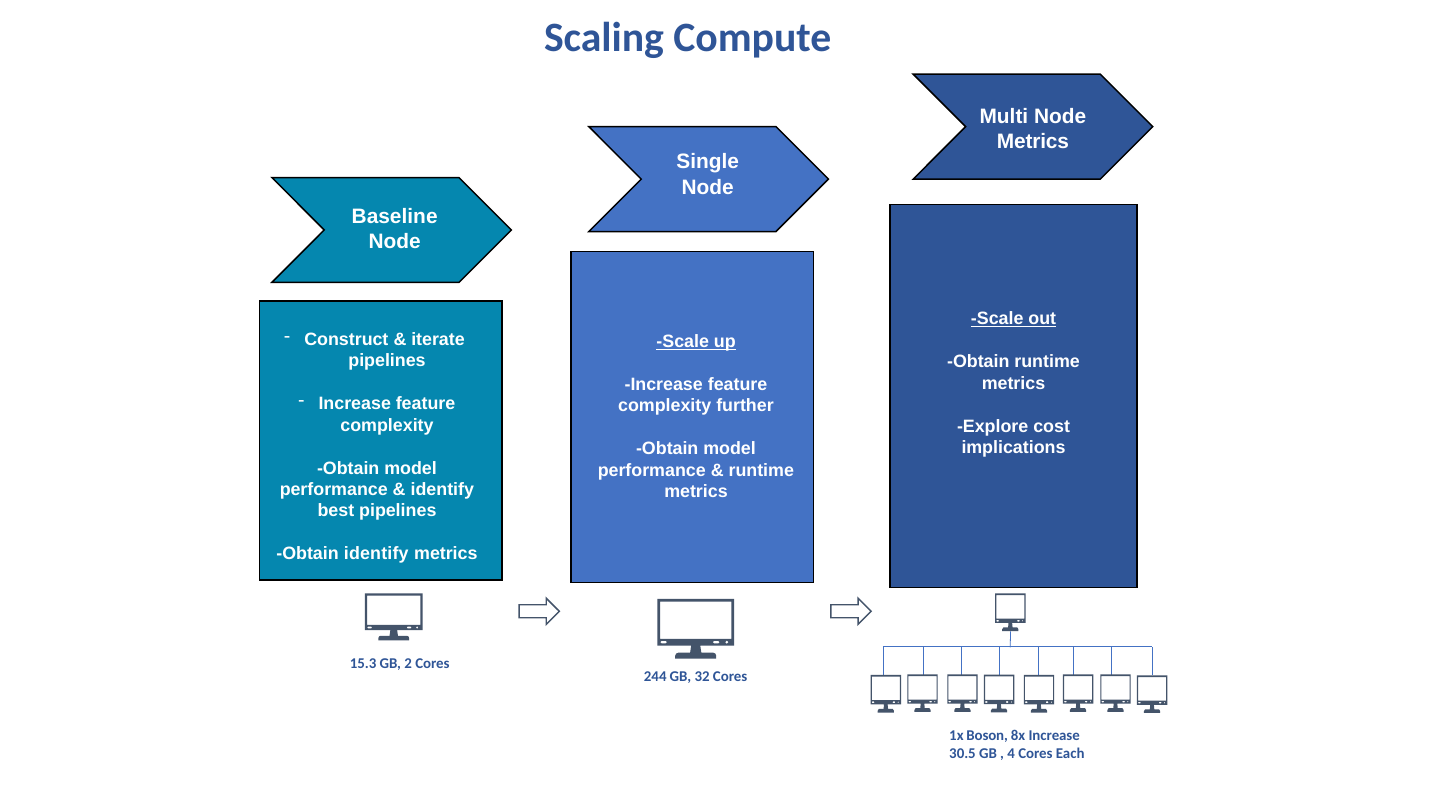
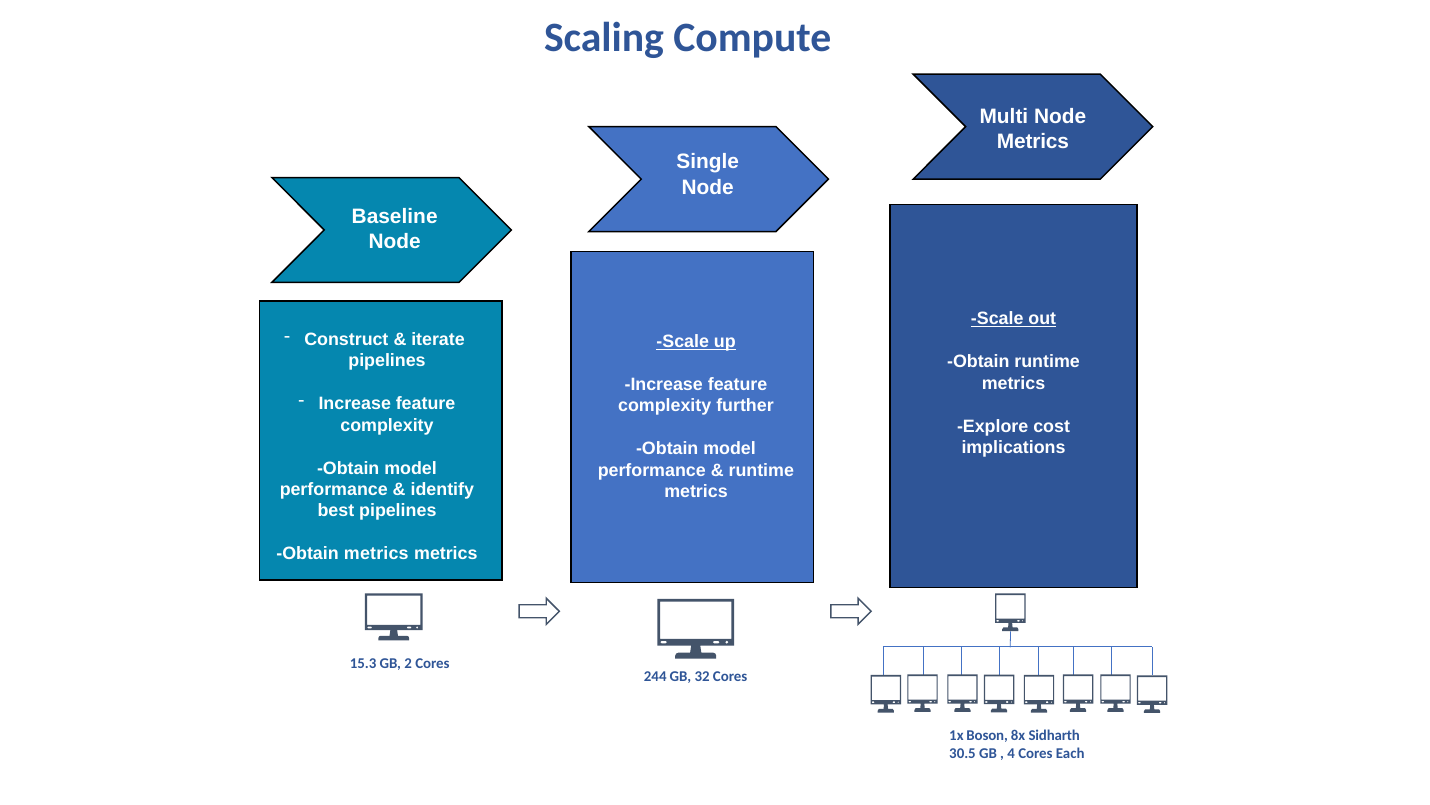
Obtain identify: identify -> metrics
8x Increase: Increase -> Sidharth
